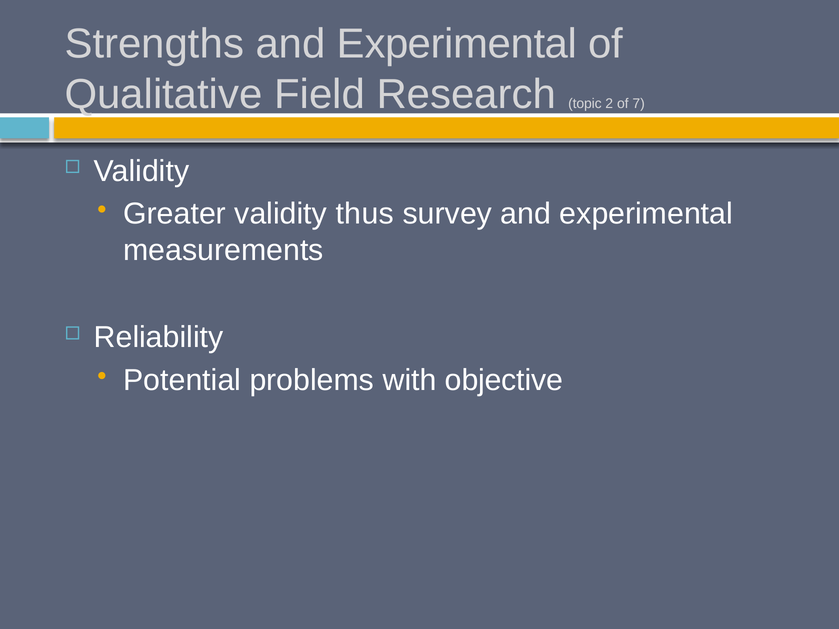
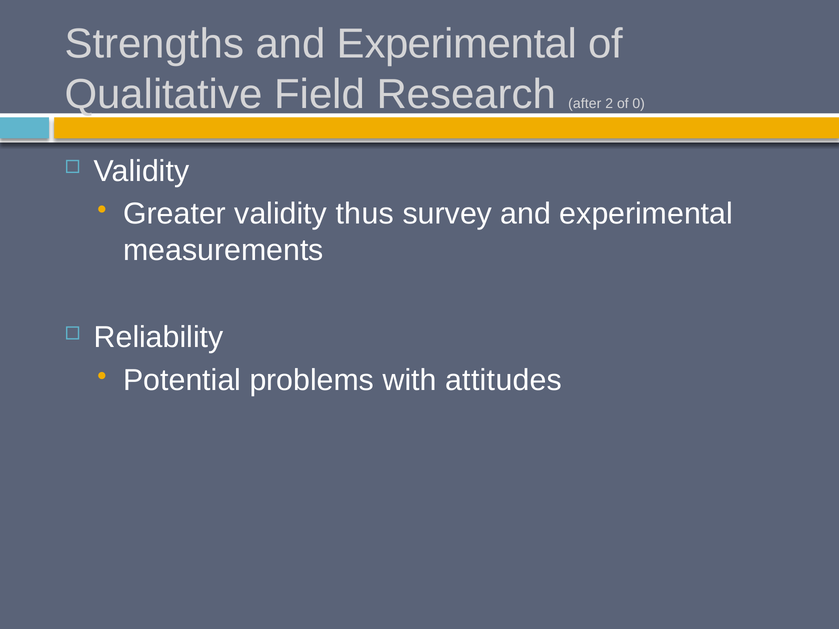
topic: topic -> after
7: 7 -> 0
objective: objective -> attitudes
